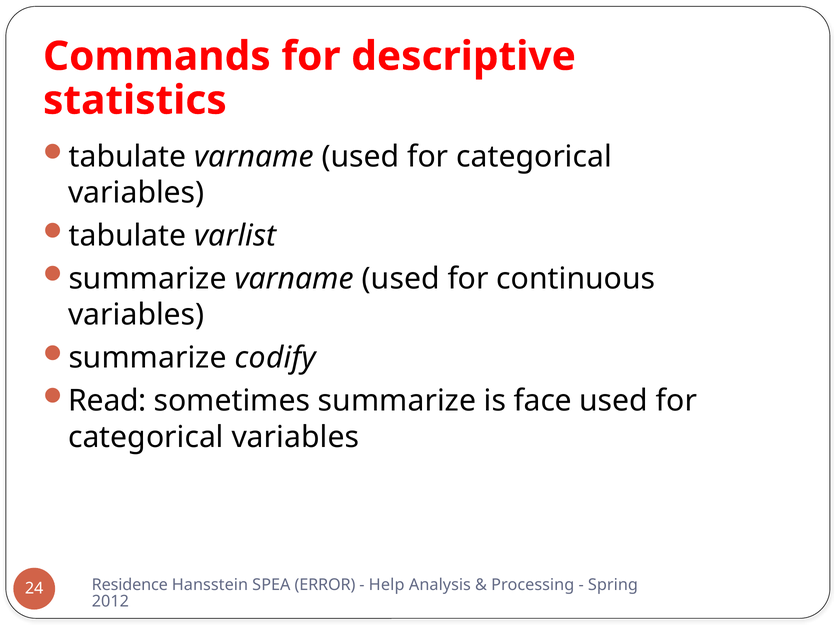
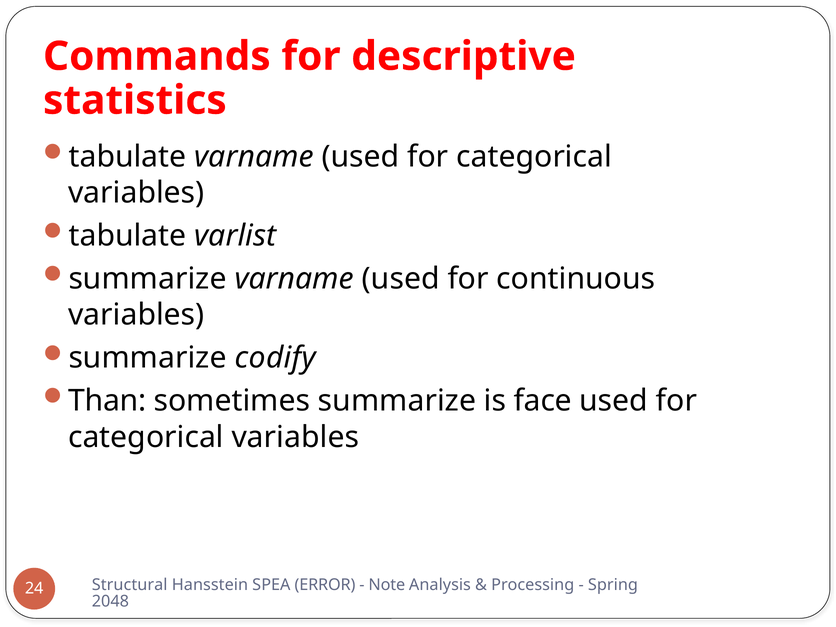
Read: Read -> Than
Residence: Residence -> Structural
Help: Help -> Note
2012: 2012 -> 2048
